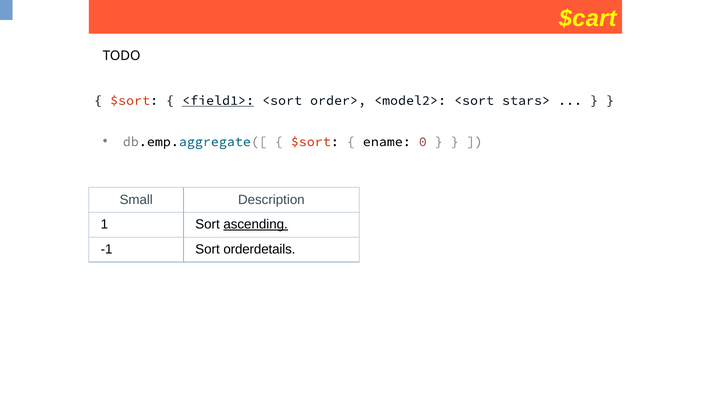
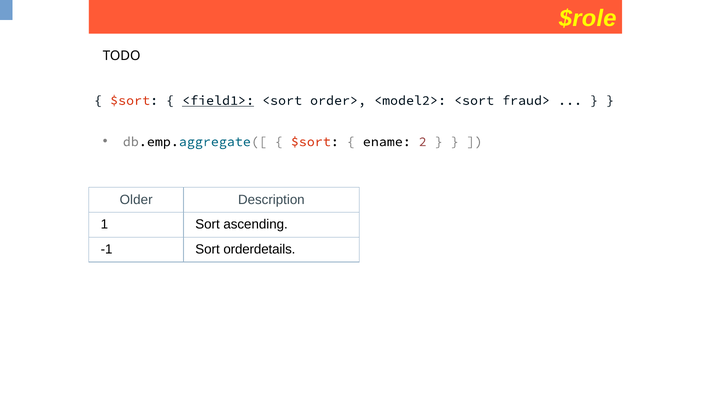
$cart: $cart -> $role
stars>: stars> -> fraud>
0: 0 -> 2
Small: Small -> Older
ascending underline: present -> none
